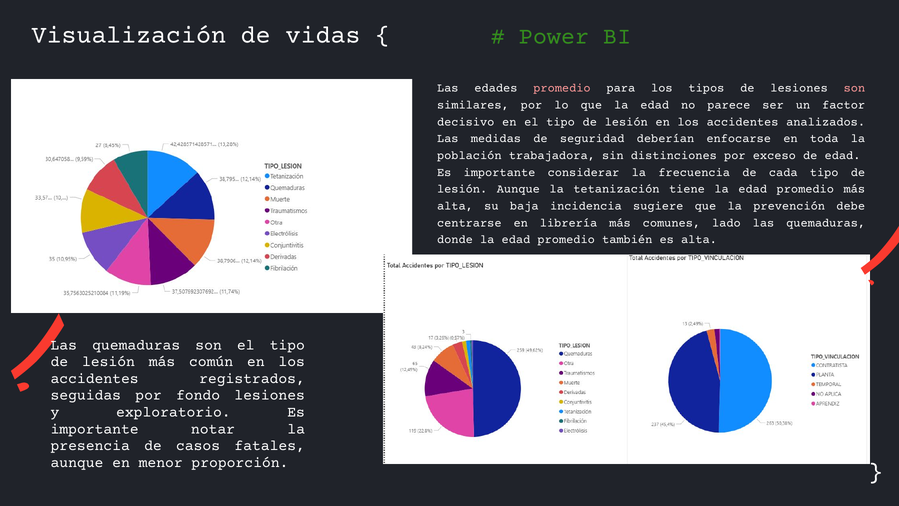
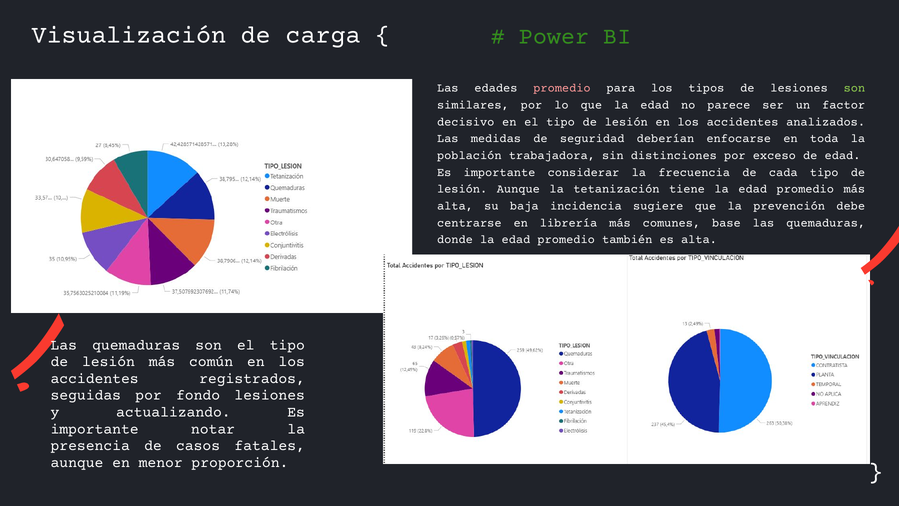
vidas: vidas -> carga
son at (854, 88) colour: pink -> light green
lado: lado -> base
exploratorio: exploratorio -> actualizando
